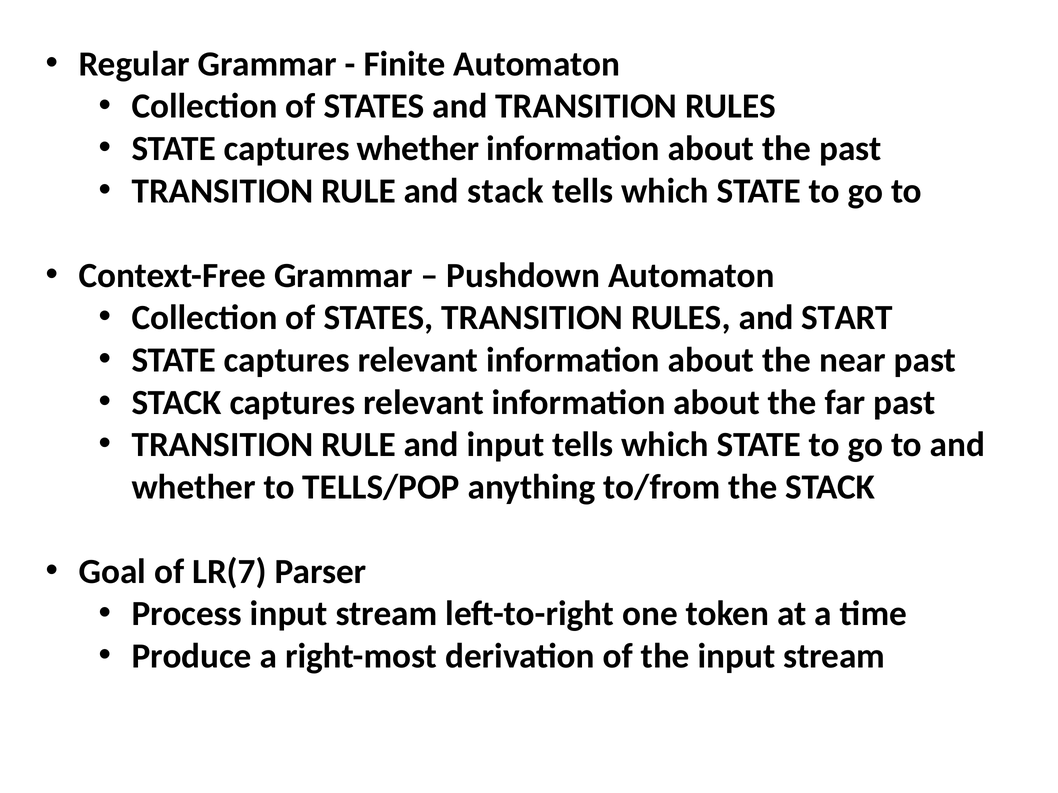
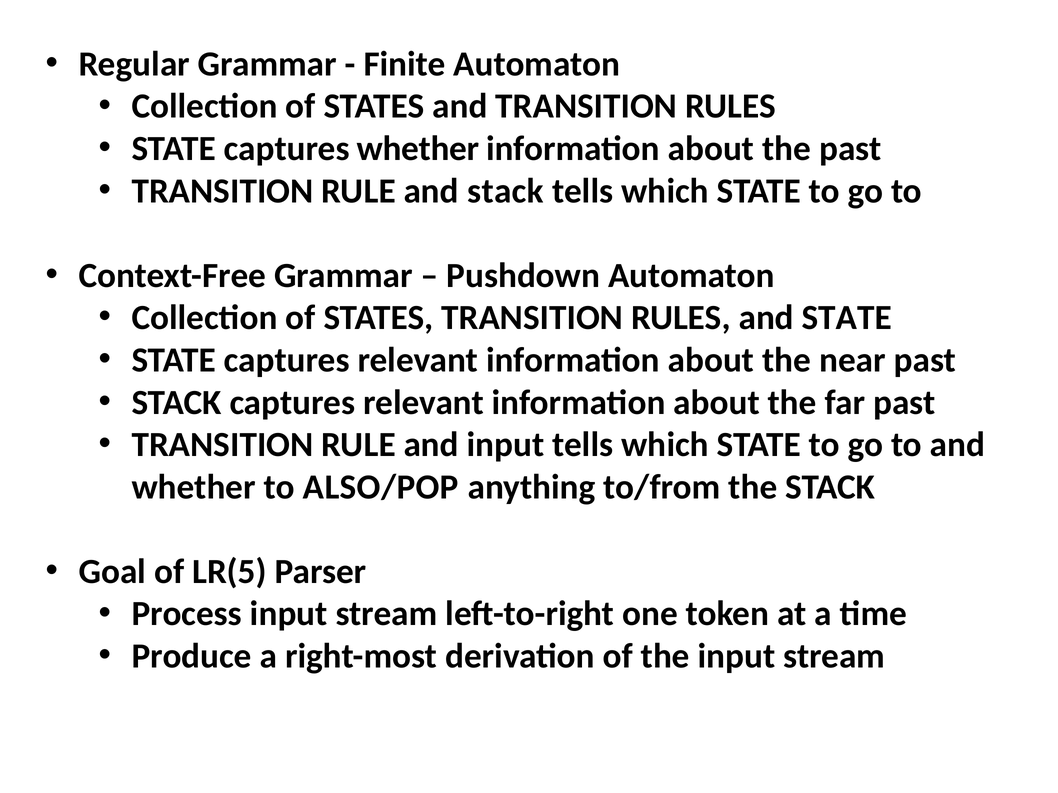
and START: START -> STATE
TELLS/POP: TELLS/POP -> ALSO/POP
LR(7: LR(7 -> LR(5
